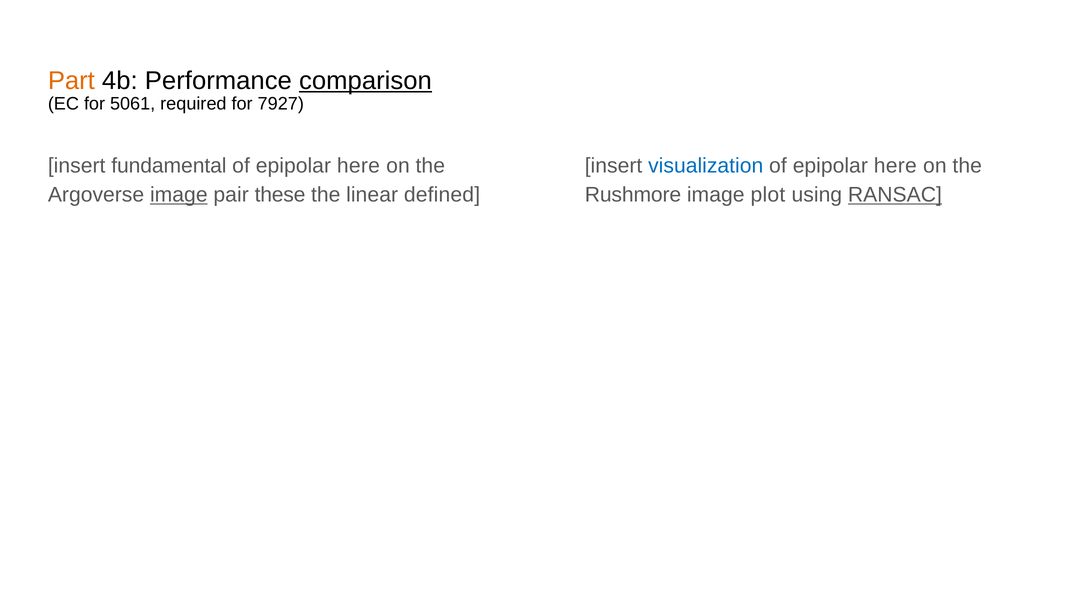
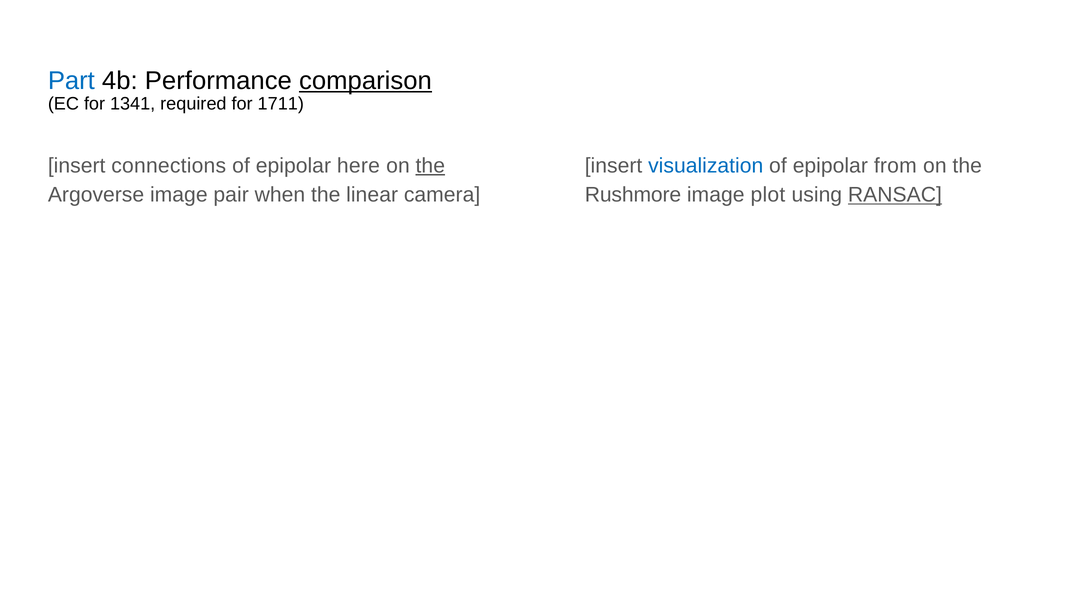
Part colour: orange -> blue
5061: 5061 -> 1341
7927: 7927 -> 1711
fundamental: fundamental -> connections
the at (430, 166) underline: none -> present
here at (895, 166): here -> from
image at (179, 195) underline: present -> none
these: these -> when
defined: defined -> camera
